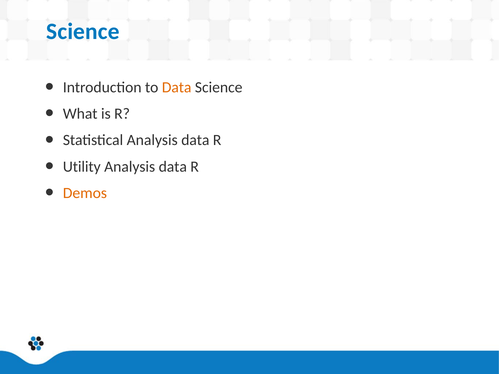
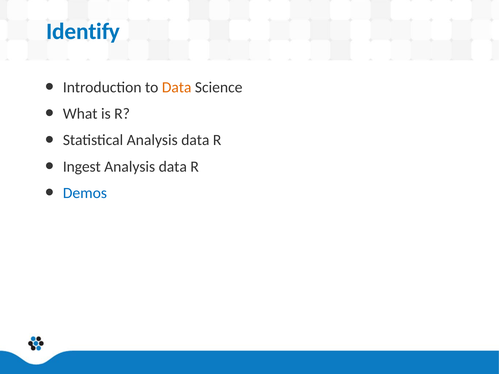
Science at (83, 31): Science -> Identify
Utility: Utility -> Ingest
Demos colour: orange -> blue
